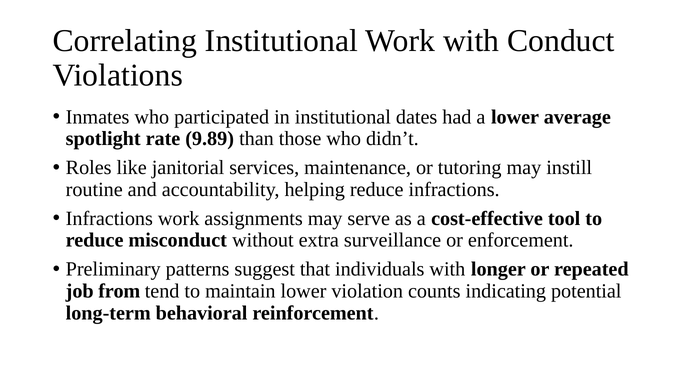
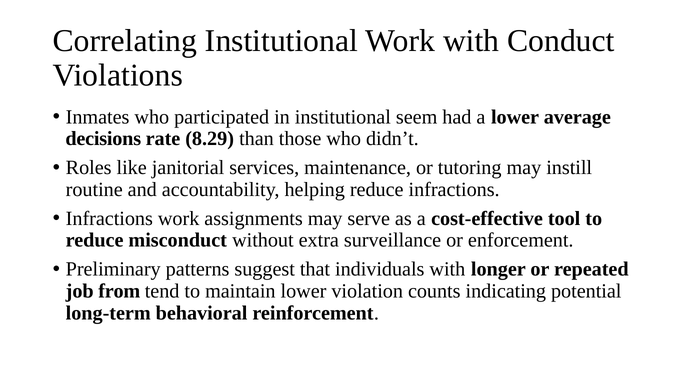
dates: dates -> seem
spotlight: spotlight -> decisions
9.89: 9.89 -> 8.29
